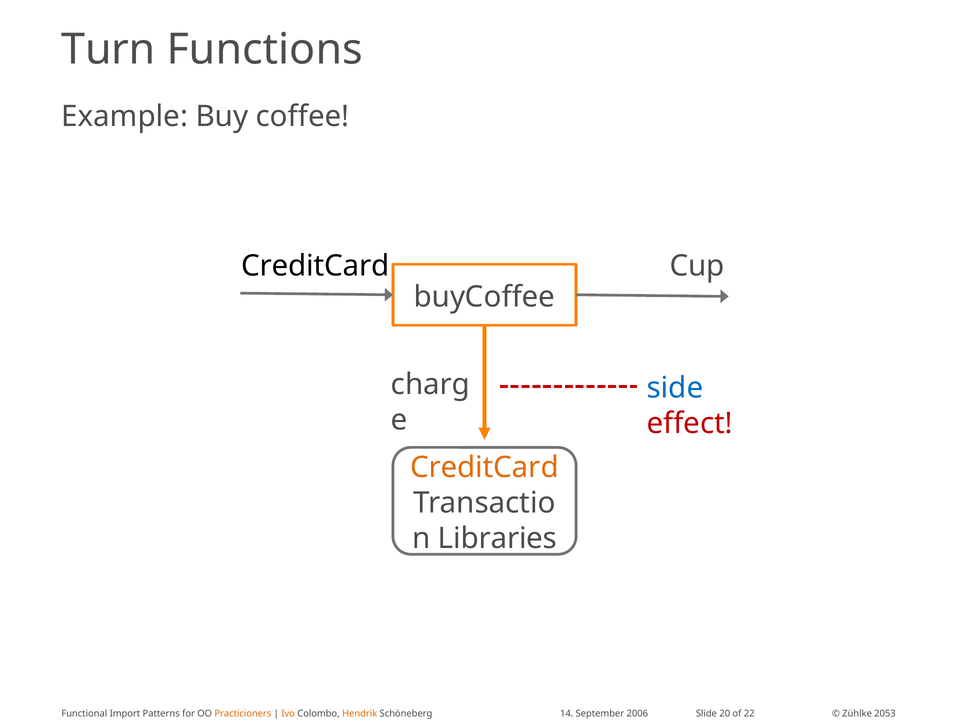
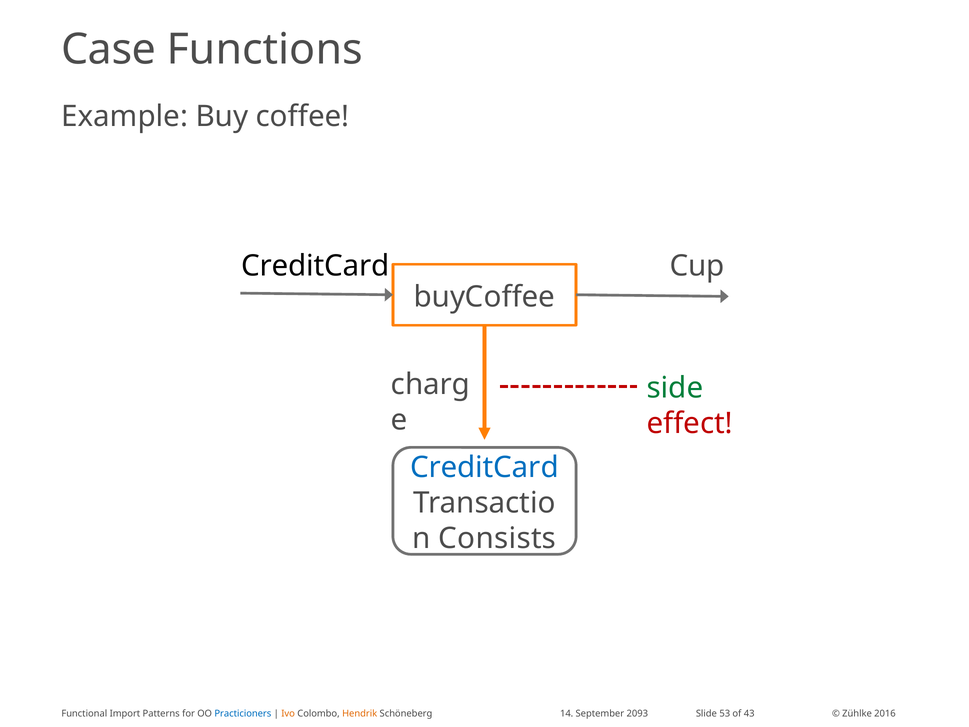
Turn: Turn -> Case
side colour: blue -> green
CreditCard at (484, 467) colour: orange -> blue
Libraries: Libraries -> Consists
Practicioners colour: orange -> blue
2006: 2006 -> 2093
20: 20 -> 53
22: 22 -> 43
2053: 2053 -> 2016
